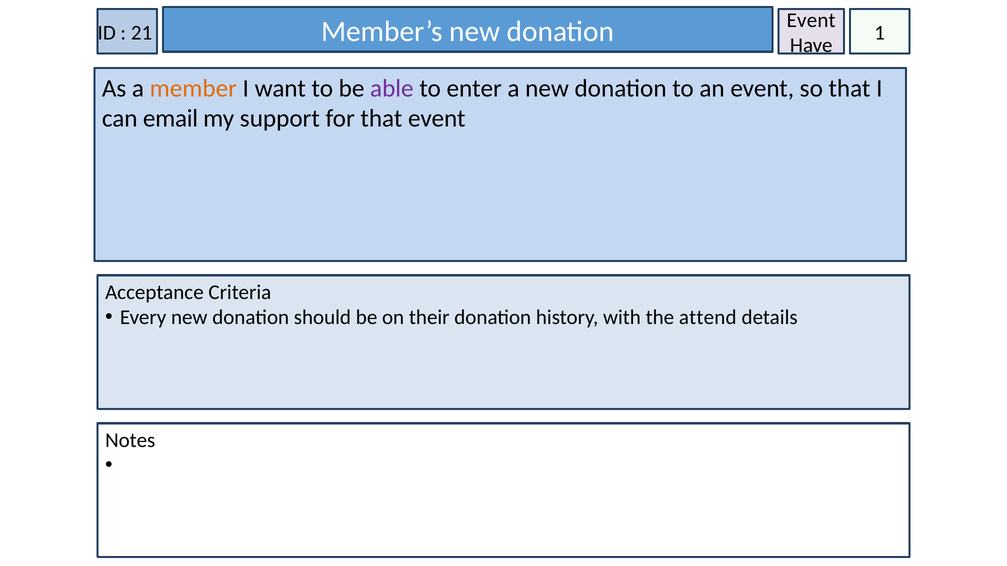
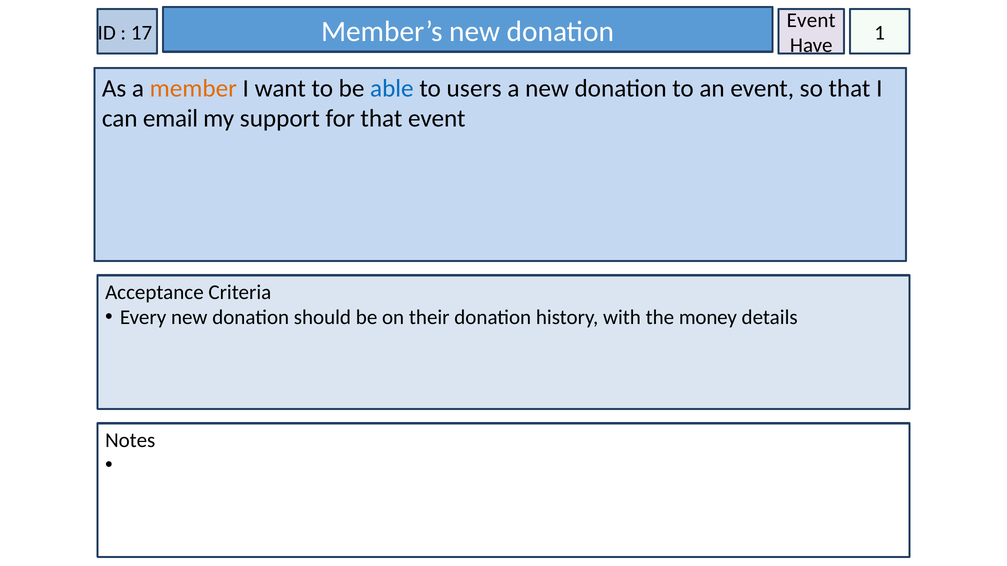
21: 21 -> 17
able colour: purple -> blue
enter: enter -> users
attend: attend -> money
